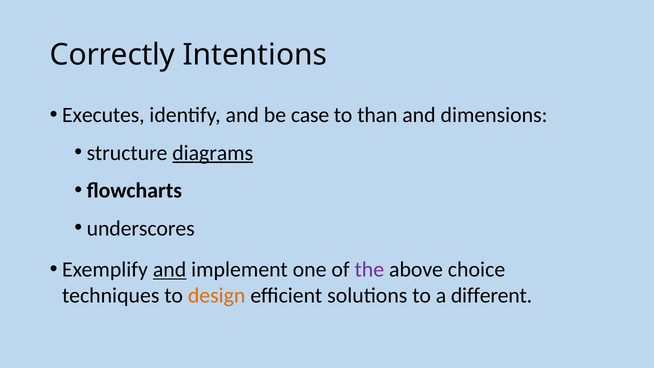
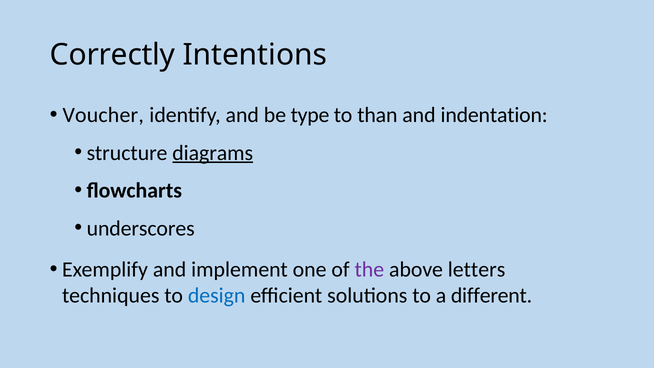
Executes: Executes -> Voucher
case: case -> type
dimensions: dimensions -> indentation
and at (170, 269) underline: present -> none
choice: choice -> letters
design colour: orange -> blue
